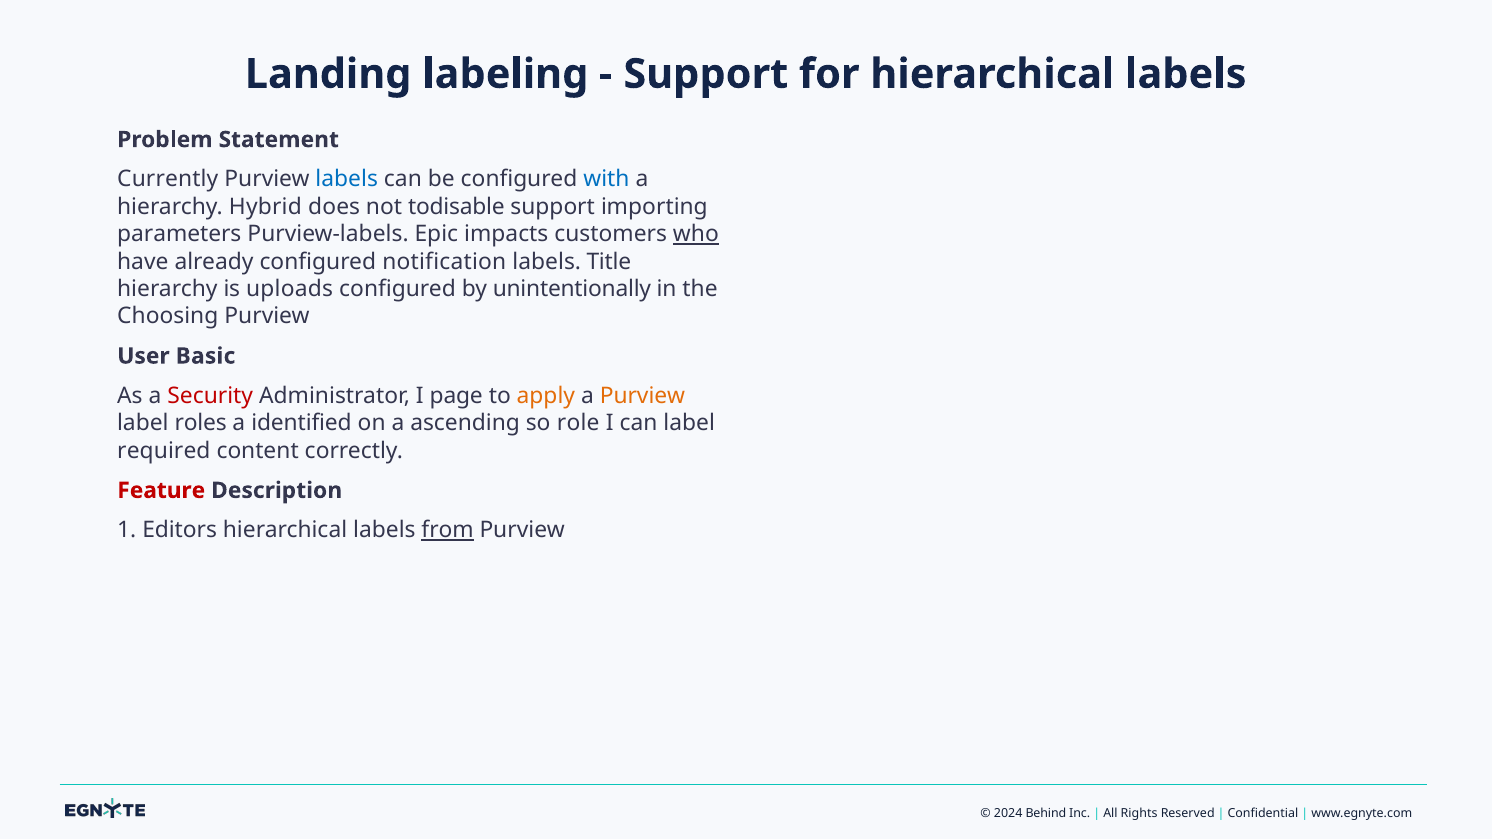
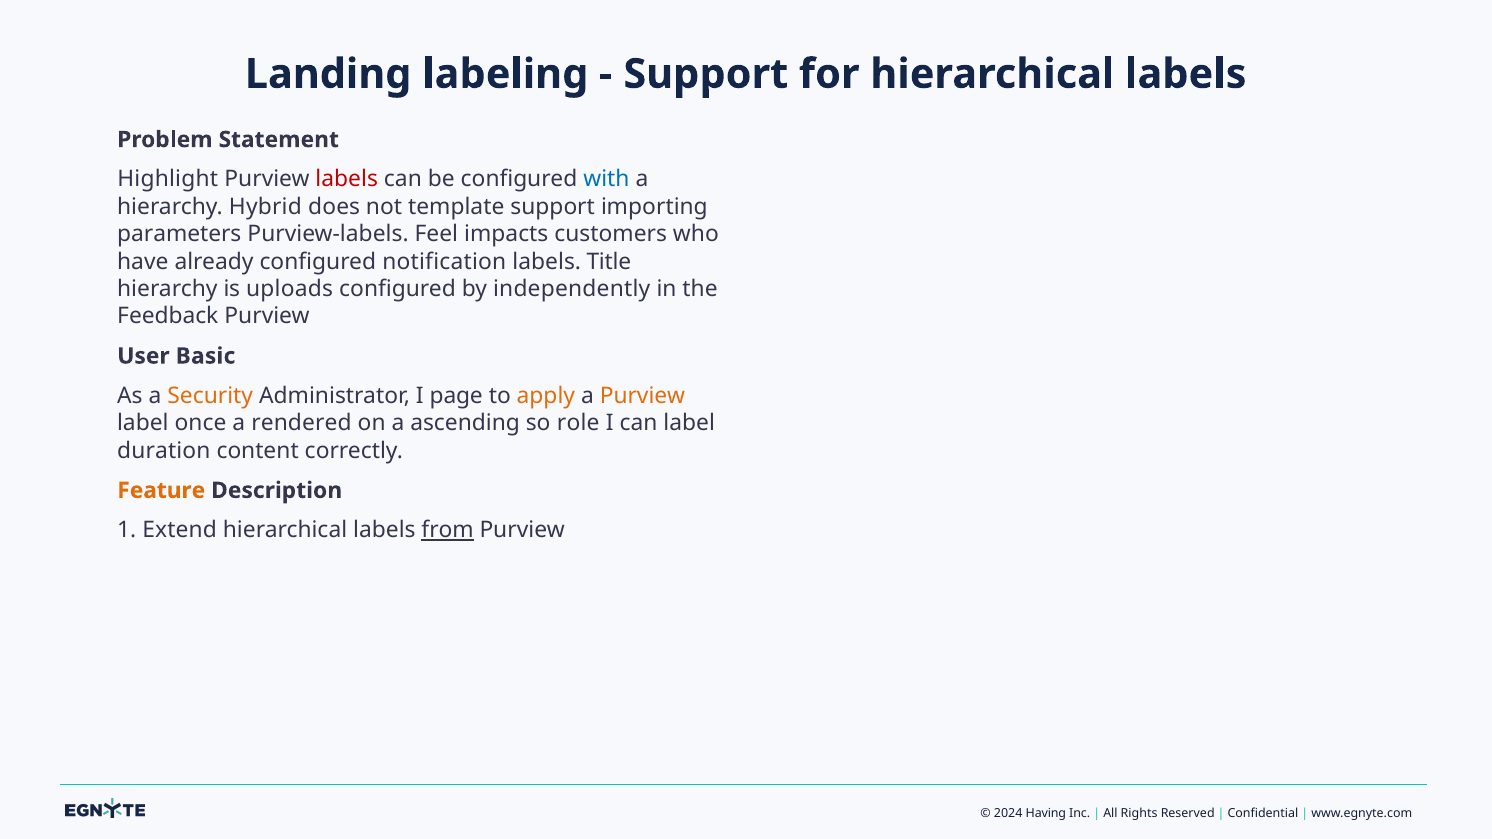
Currently: Currently -> Highlight
labels at (347, 180) colour: blue -> red
todisable: todisable -> template
Epic: Epic -> Feel
who underline: present -> none
unintentionally: unintentionally -> independently
Choosing: Choosing -> Feedback
Security colour: red -> orange
roles: roles -> once
identified: identified -> rendered
required: required -> duration
Feature colour: red -> orange
Editors: Editors -> Extend
Behind: Behind -> Having
